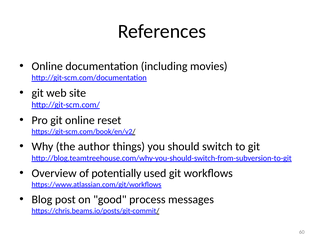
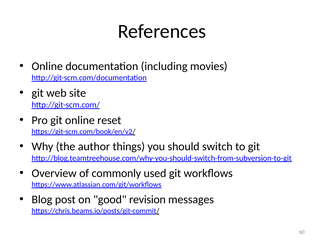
potentially: potentially -> commonly
process: process -> revision
